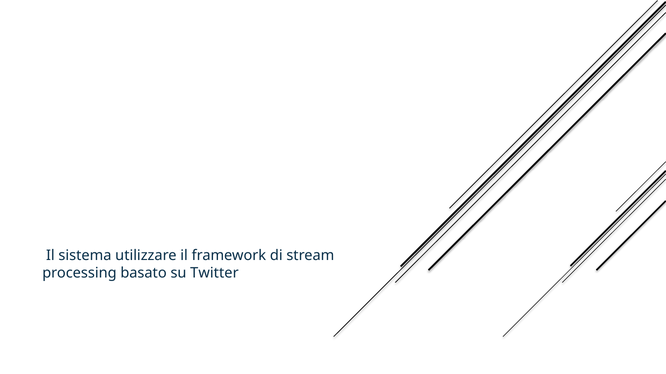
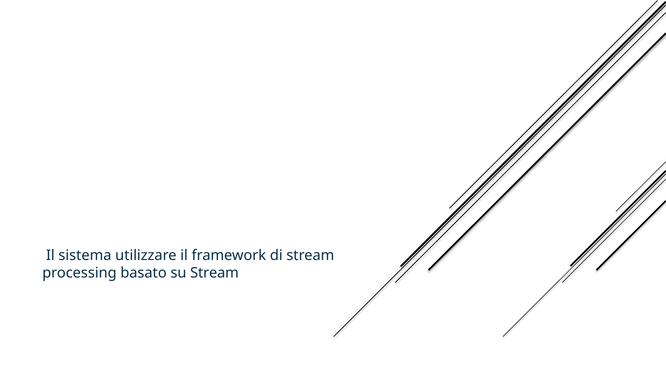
su Twitter: Twitter -> Stream
